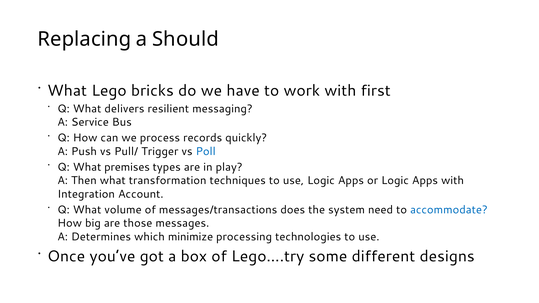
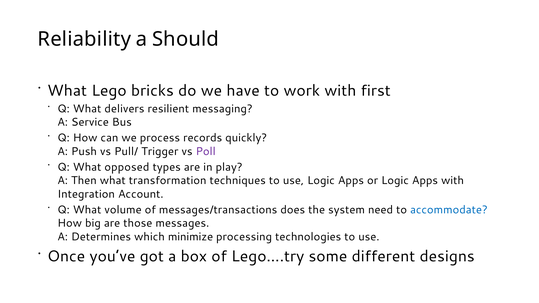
Replacing: Replacing -> Reliability
Poll colour: blue -> purple
premises: premises -> opposed
